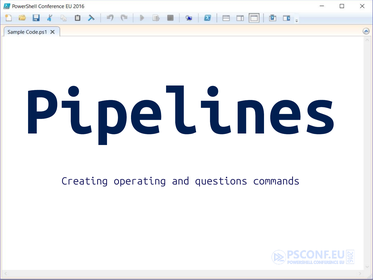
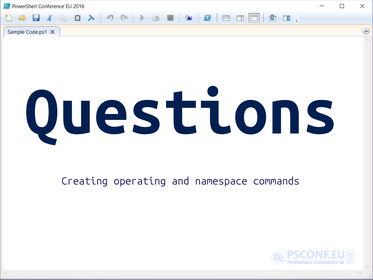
Pipelines: Pipelines -> Questions
questions: questions -> namespace
